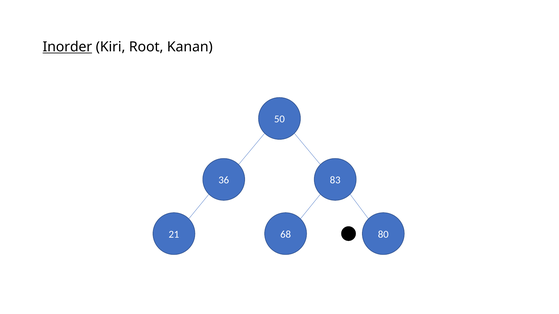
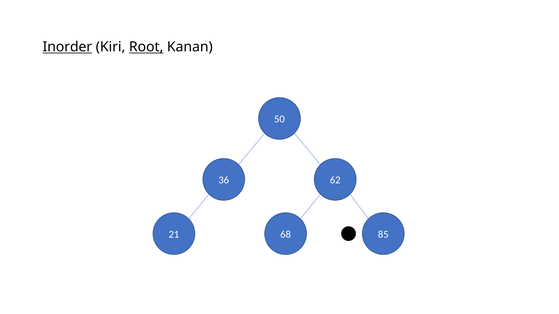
Root underline: none -> present
83: 83 -> 62
80: 80 -> 85
